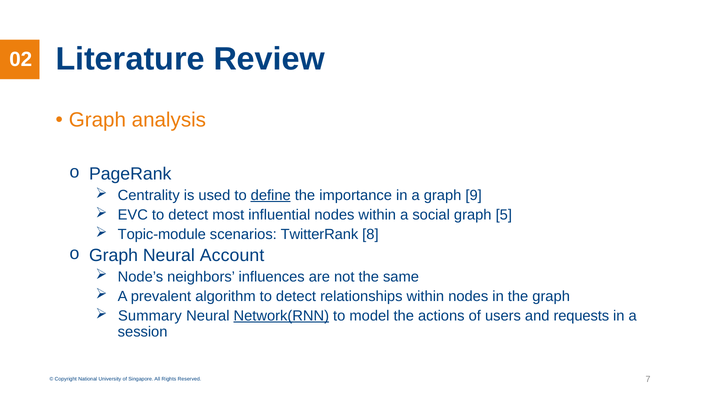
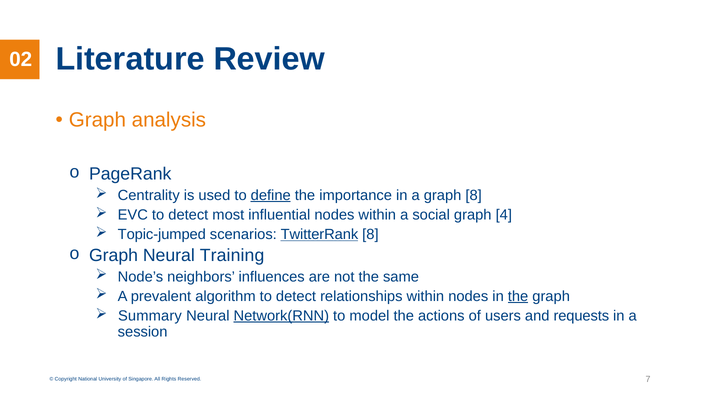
graph 9: 9 -> 8
5: 5 -> 4
Topic-module: Topic-module -> Topic-jumped
TwitterRank underline: none -> present
Account: Account -> Training
the at (518, 296) underline: none -> present
